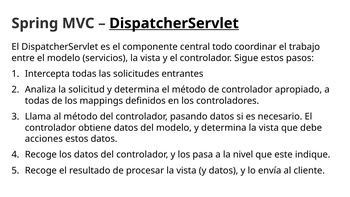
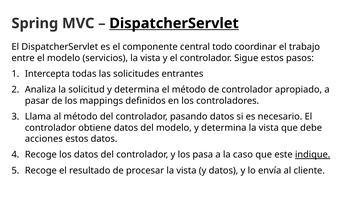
todas at (37, 101): todas -> pasar
nivel: nivel -> caso
indique underline: none -> present
